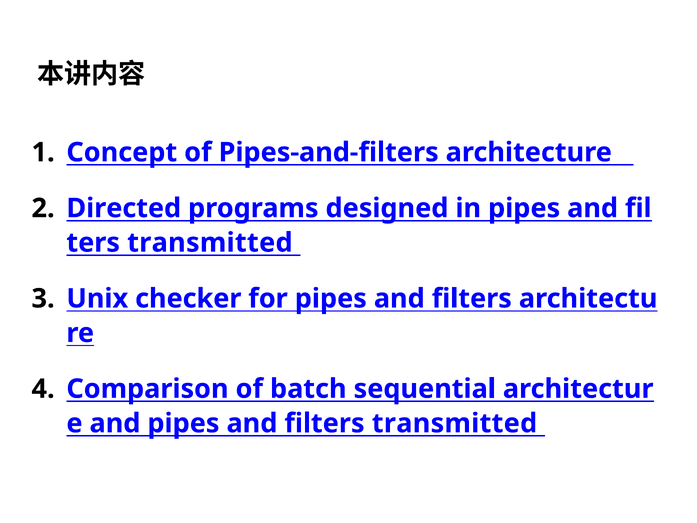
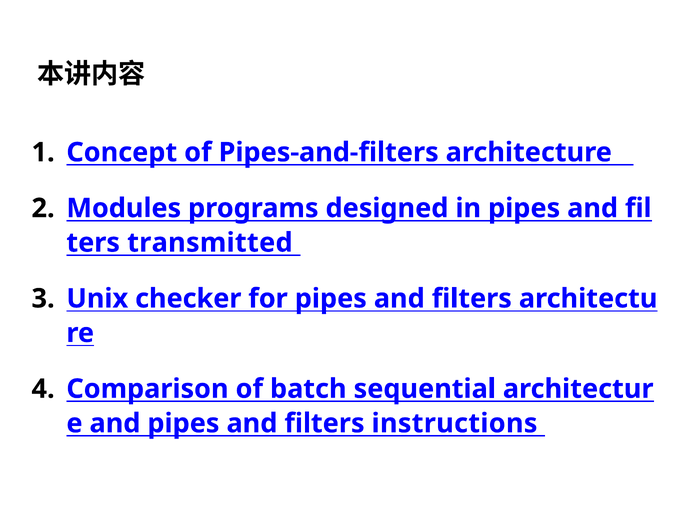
Directed: Directed -> Modules
filters transmitted: transmitted -> instructions
